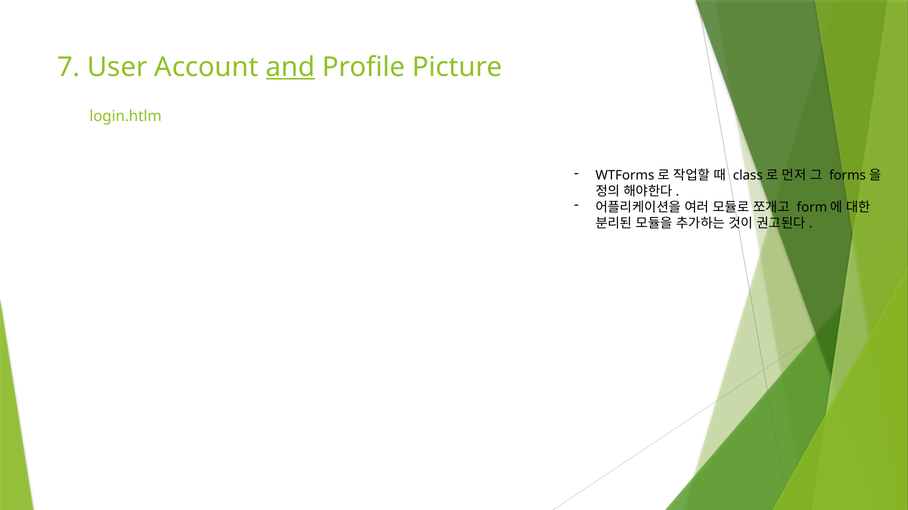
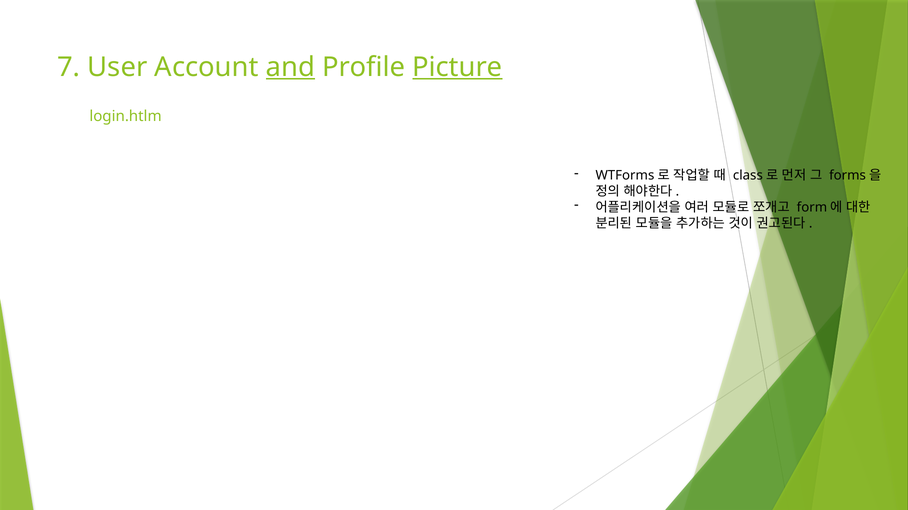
Picture underline: none -> present
